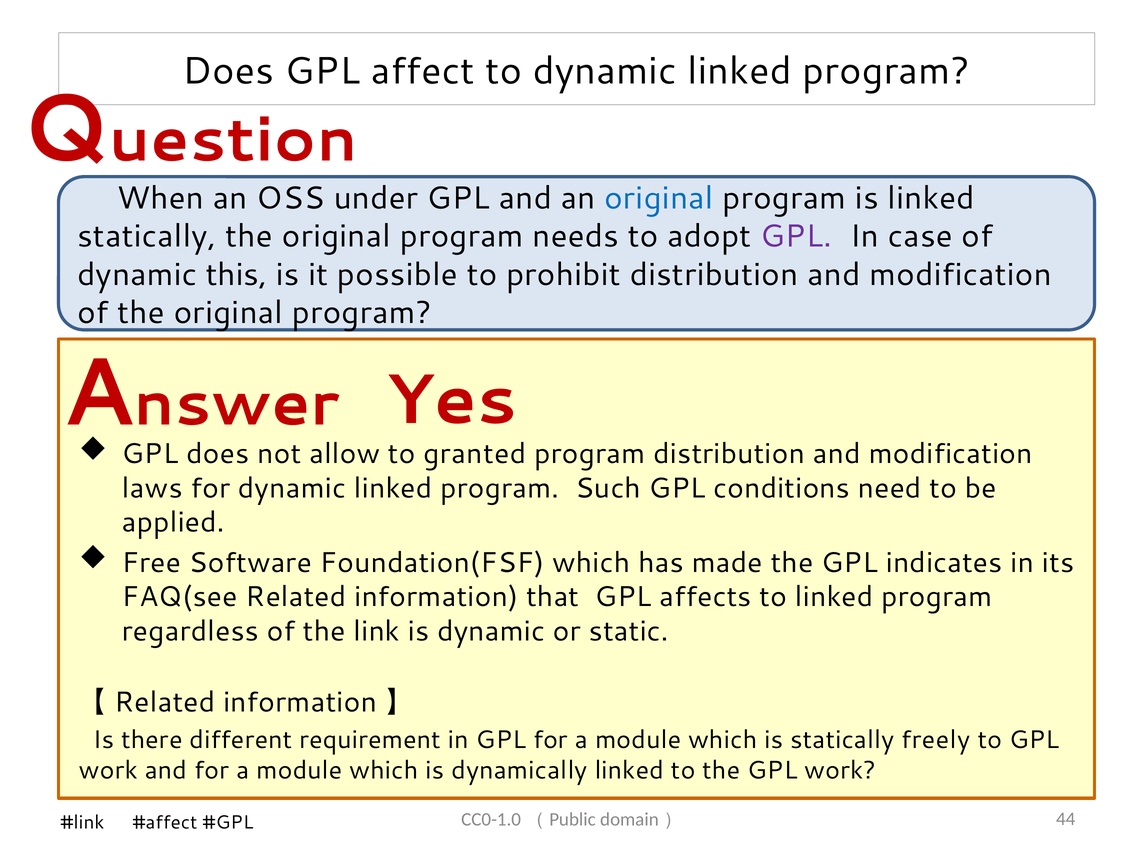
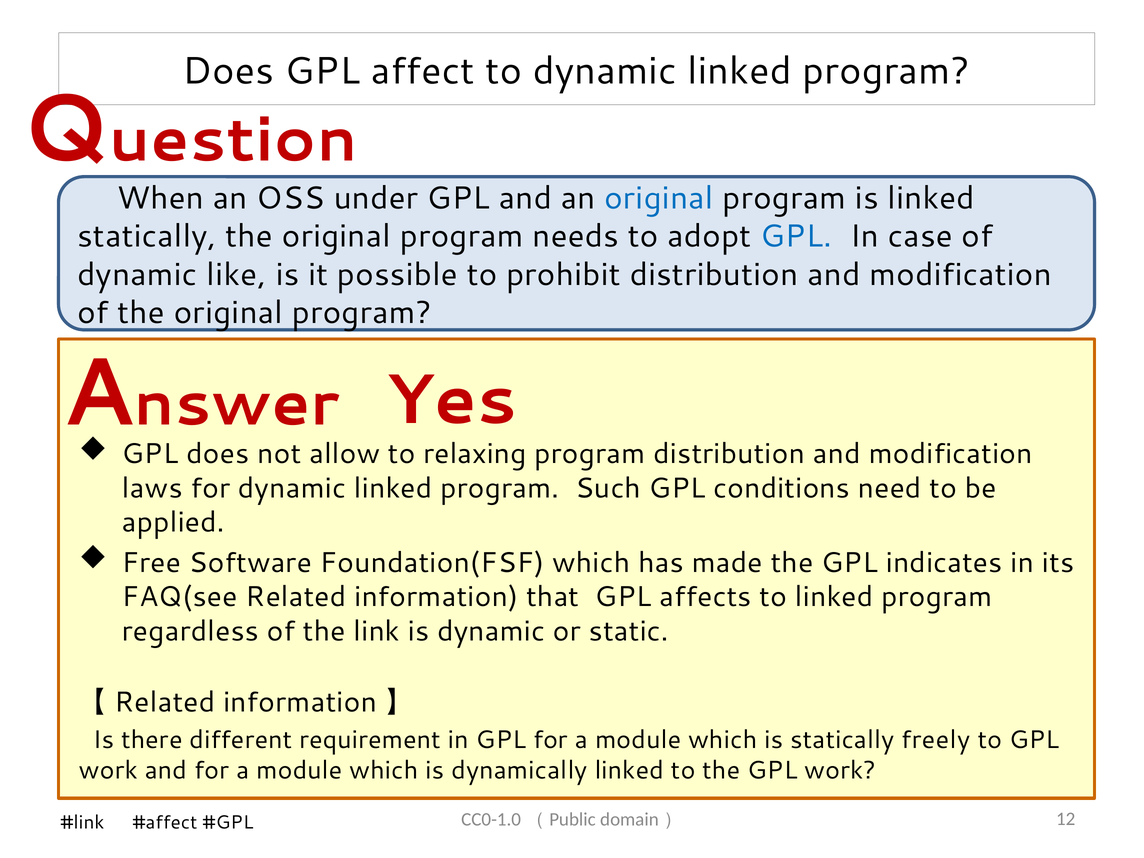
GPL at (796, 236) colour: purple -> blue
this: this -> like
granted: granted -> relaxing
44: 44 -> 12
